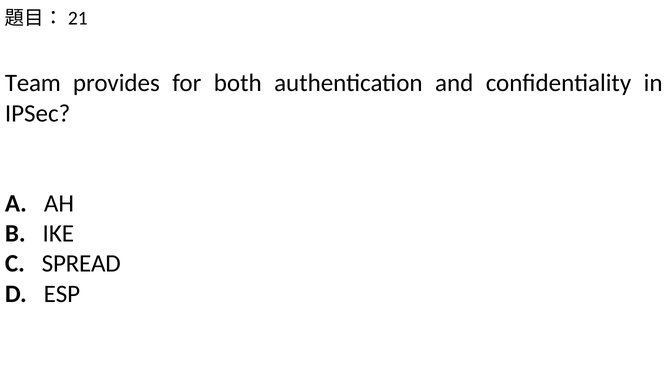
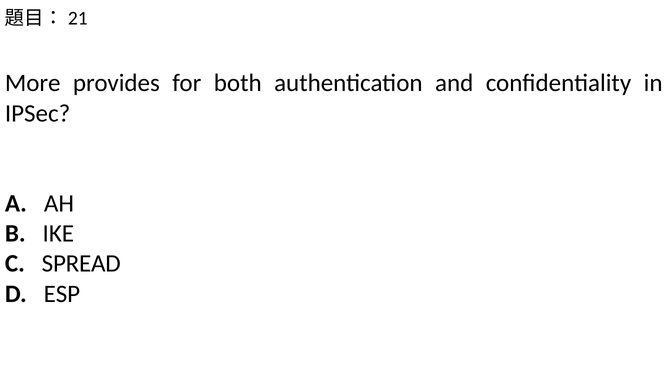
Team: Team -> More
